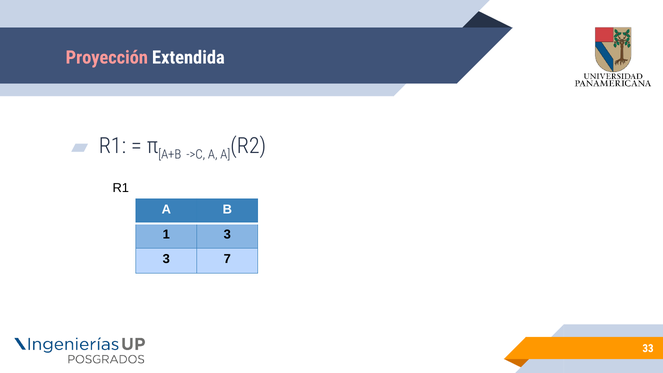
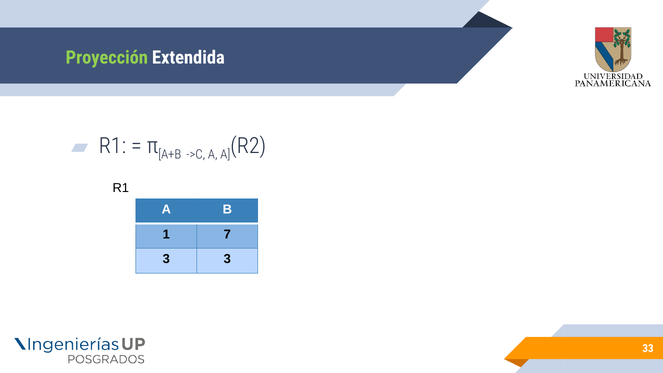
Proyección colour: pink -> light green
1 3: 3 -> 7
3 7: 7 -> 3
